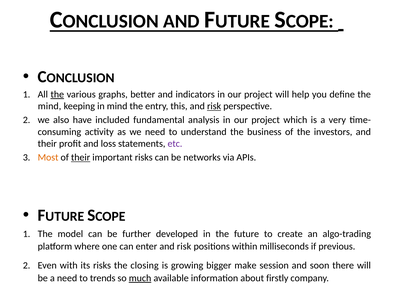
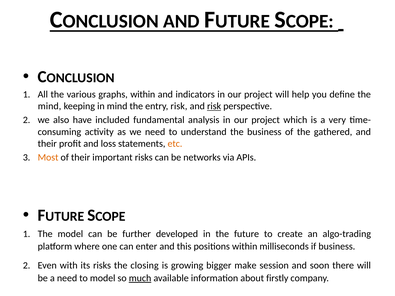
the at (57, 94) underline: present -> none
graphs better: better -> within
entry this: this -> risk
investors: investors -> gathered
etc colour: purple -> orange
their at (81, 158) underline: present -> none
enter and risk: risk -> this
if previous: previous -> business
to trends: trends -> model
